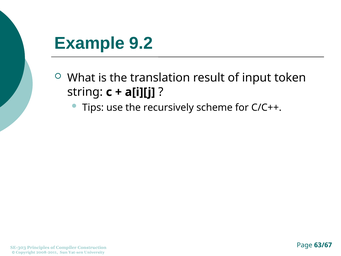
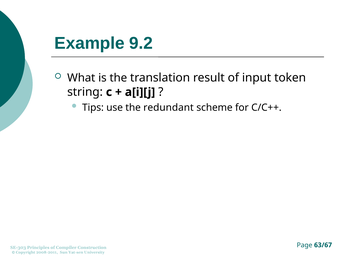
recursively: recursively -> redundant
